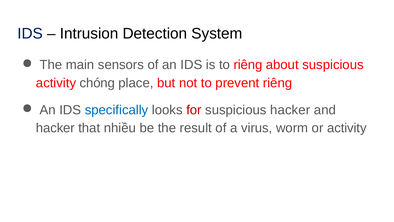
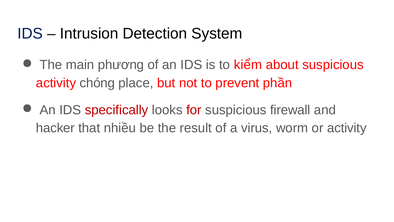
sensors: sensors -> phương
to riêng: riêng -> kiểm
prevent riêng: riêng -> phần
specifically colour: blue -> red
suspicious hacker: hacker -> firewall
